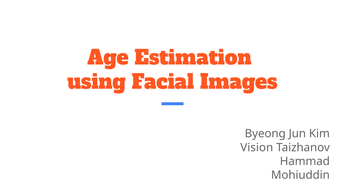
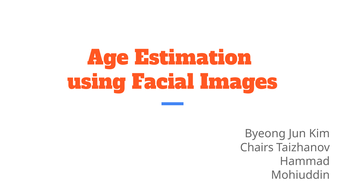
Vision: Vision -> Chairs
